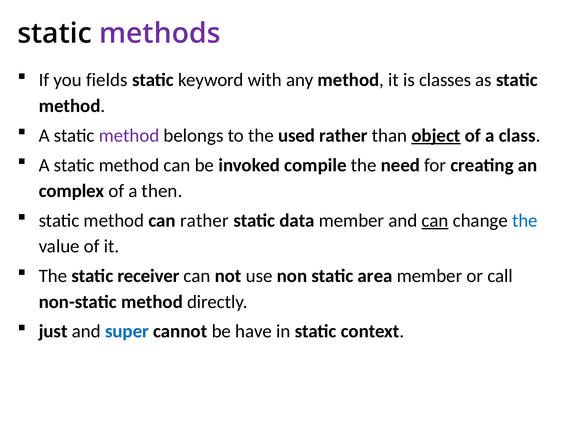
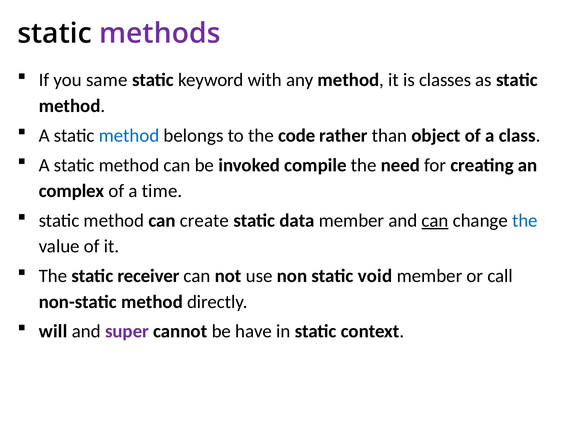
fields: fields -> same
method at (129, 136) colour: purple -> blue
used: used -> code
object underline: present -> none
then: then -> time
can rather: rather -> create
area: area -> void
just: just -> will
super colour: blue -> purple
